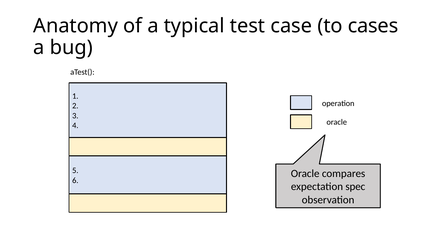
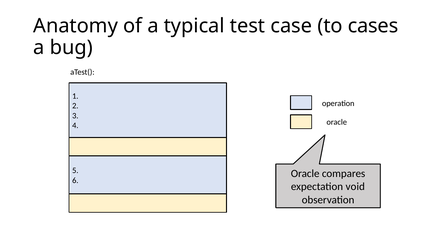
spec: spec -> void
